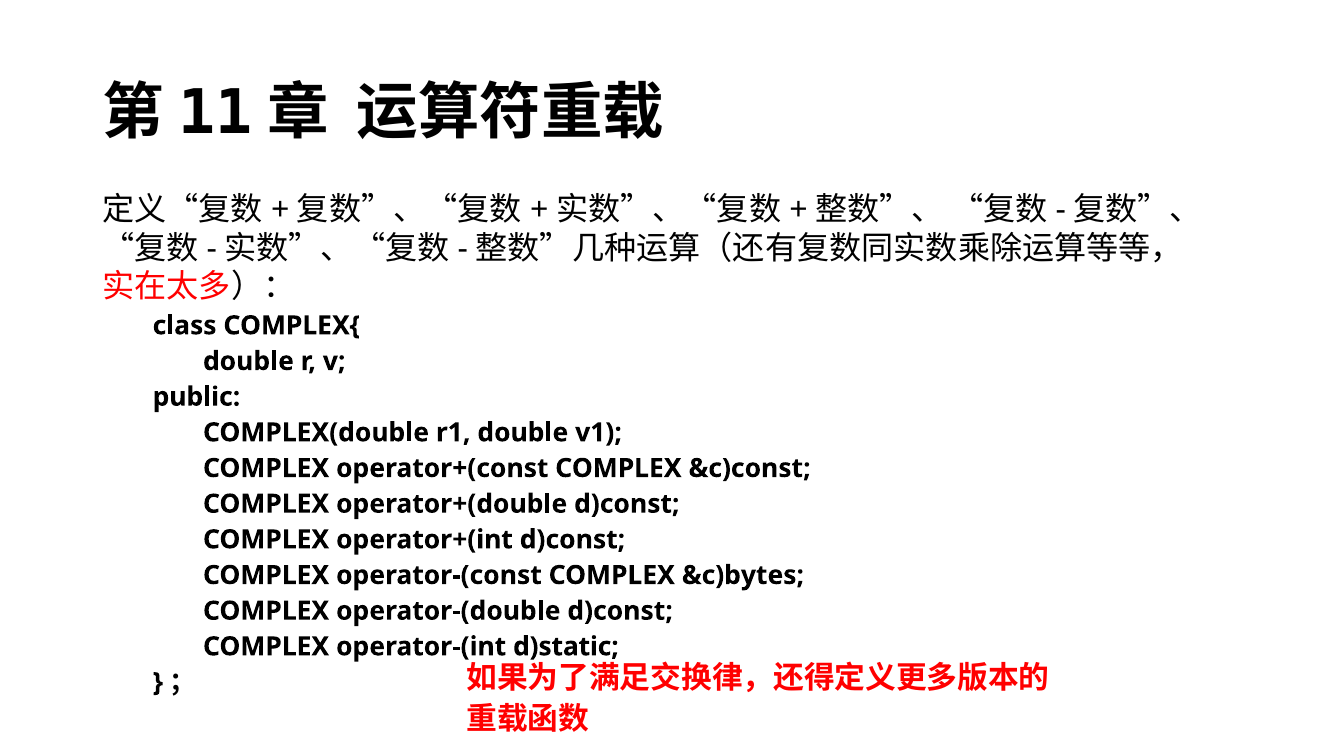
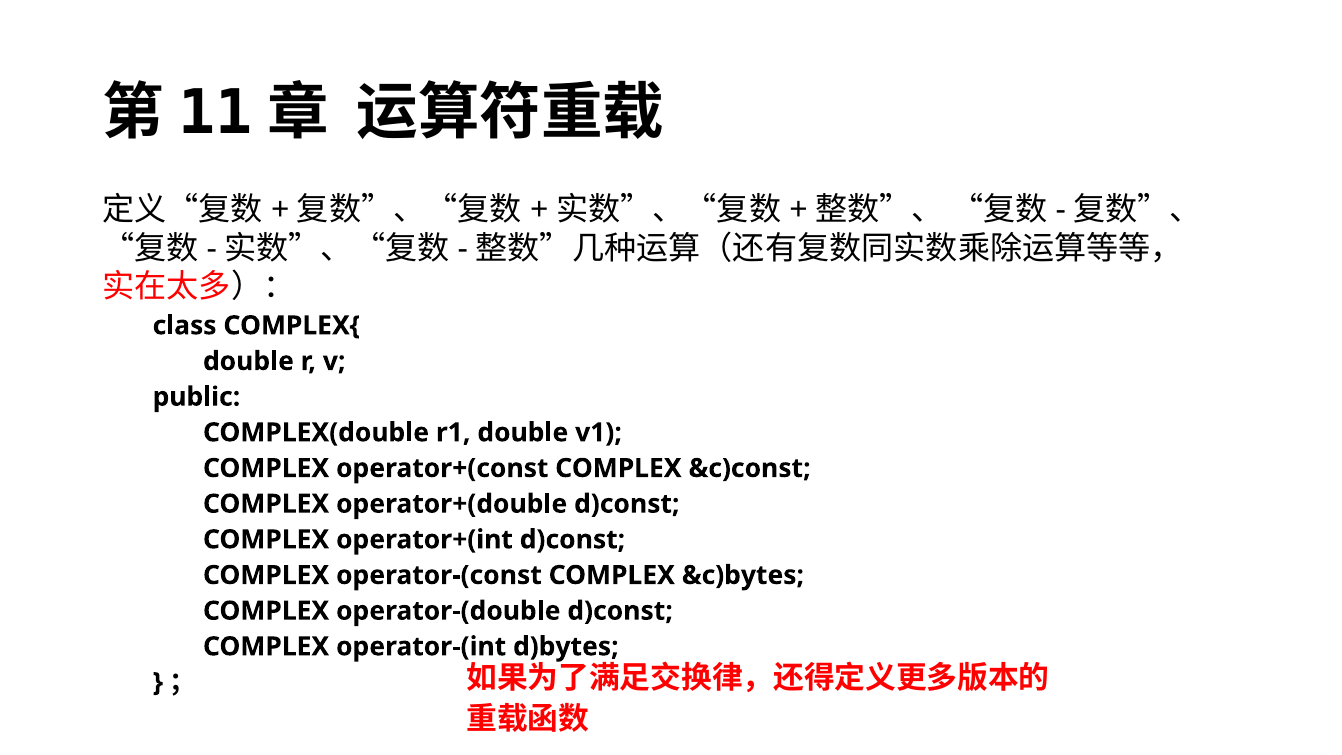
d)static: d)static -> d)bytes
